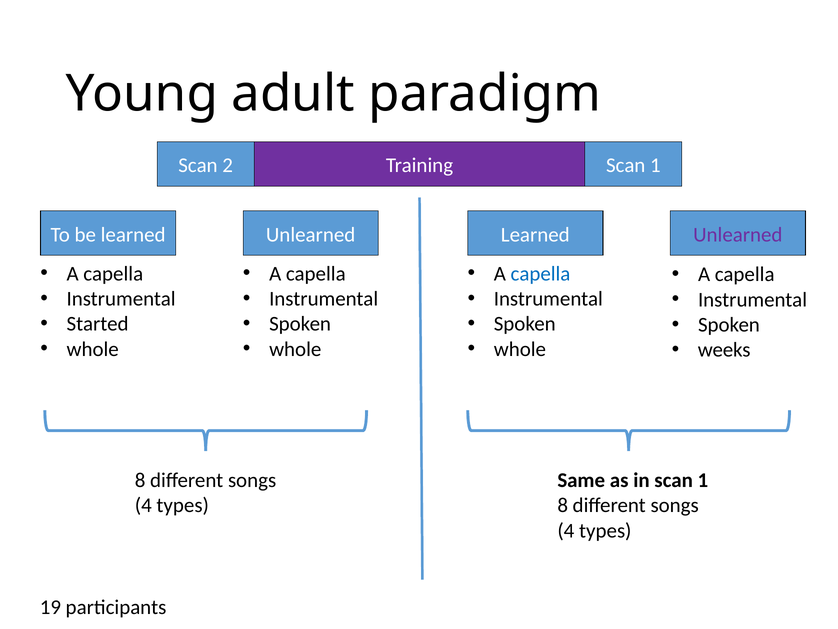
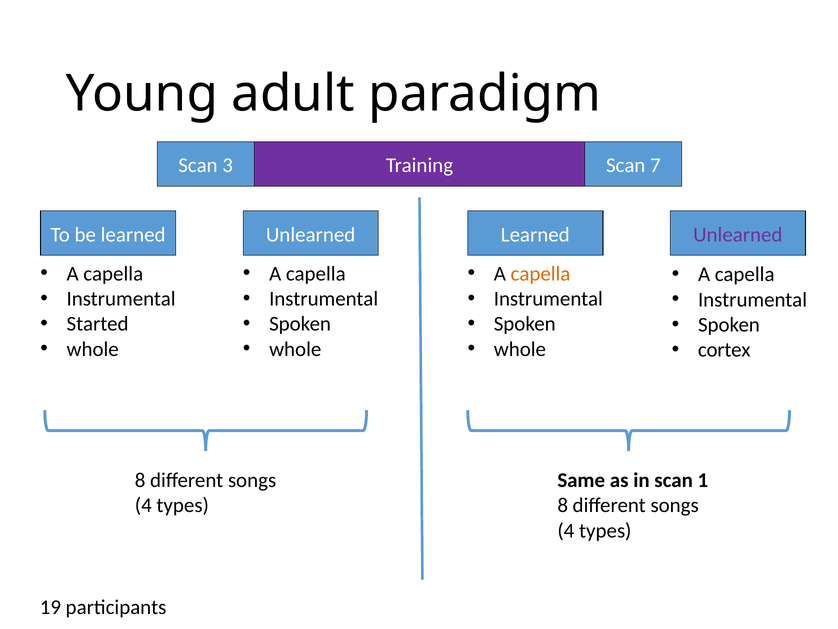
2: 2 -> 3
1 at (655, 165): 1 -> 7
capella at (540, 273) colour: blue -> orange
weeks: weeks -> cortex
